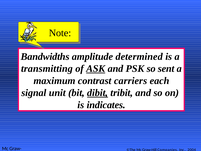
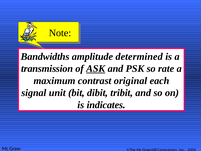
transmitting: transmitting -> transmission
sent: sent -> rate
carriers: carriers -> original
dibit underline: present -> none
